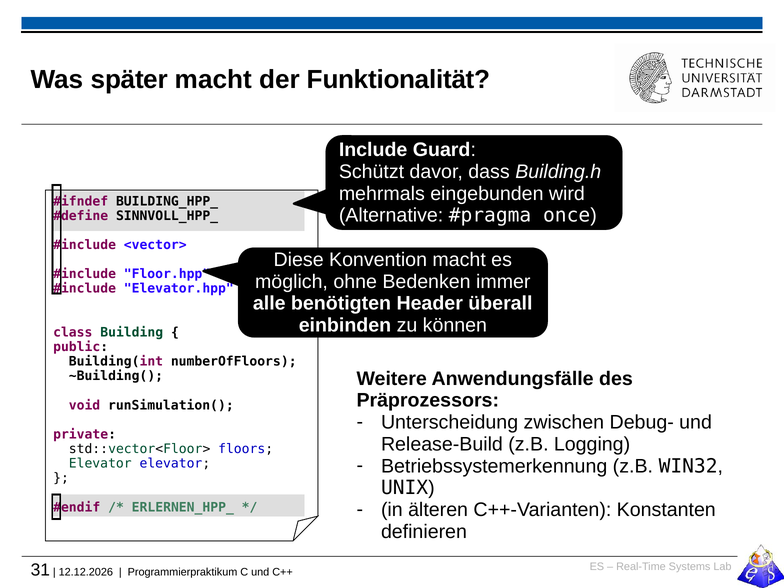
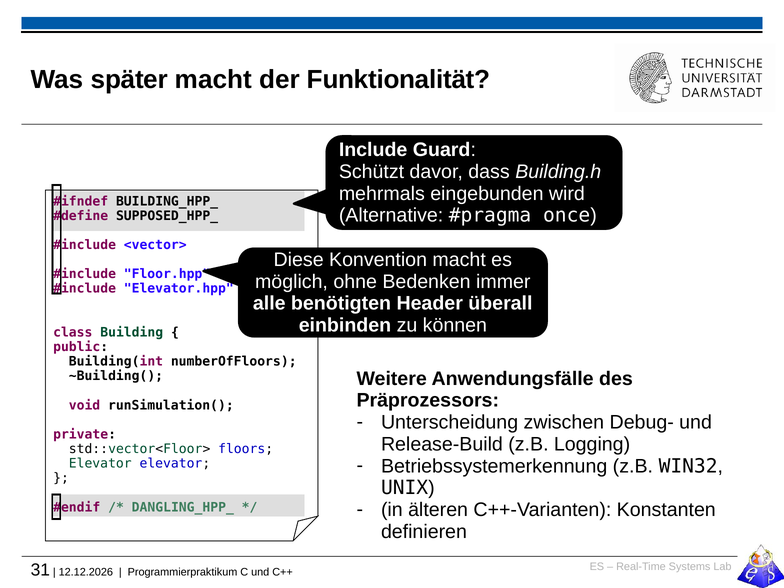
SINNVOLL_HPP_: SINNVOLL_HPP_ -> SUPPOSED_HPP_
ERLERNEN_HPP_: ERLERNEN_HPP_ -> DANGLING_HPP_
